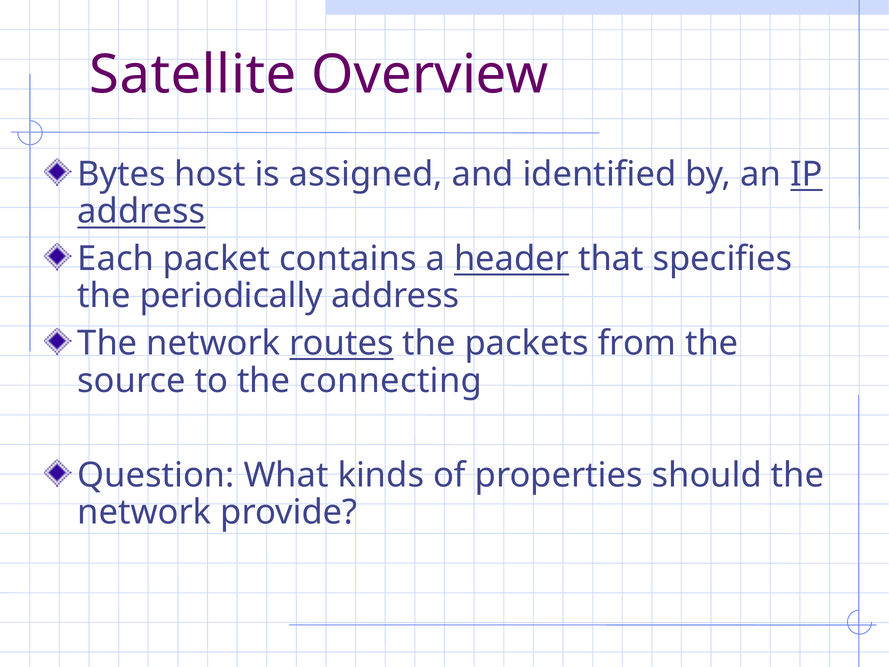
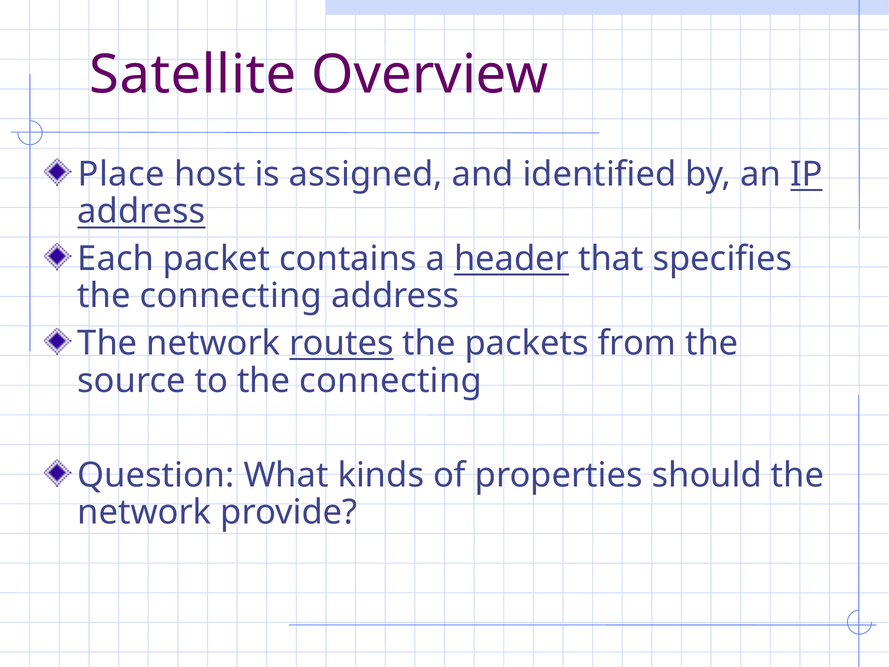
Bytes: Bytes -> Place
periodically at (231, 296): periodically -> connecting
